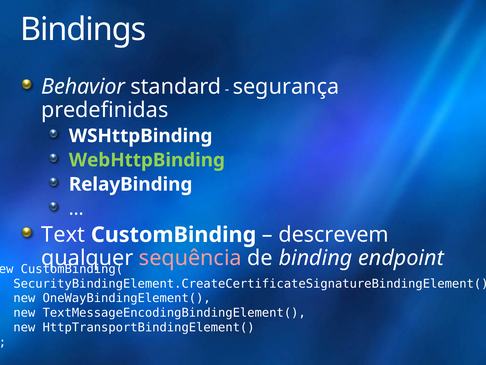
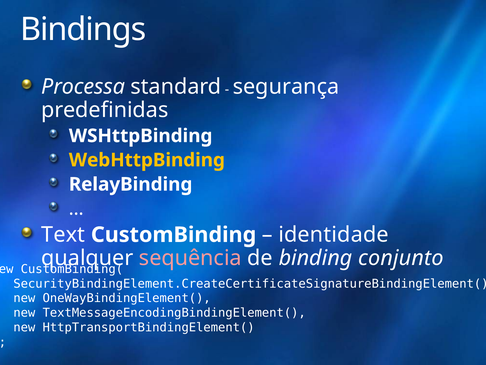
Behavior: Behavior -> Processa
WebHttpBinding colour: light green -> yellow
descrevem: descrevem -> identidade
endpoint: endpoint -> conjunto
